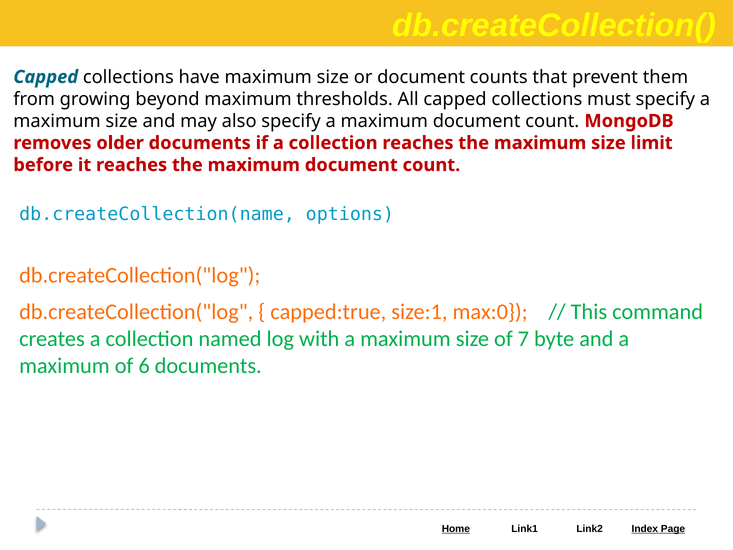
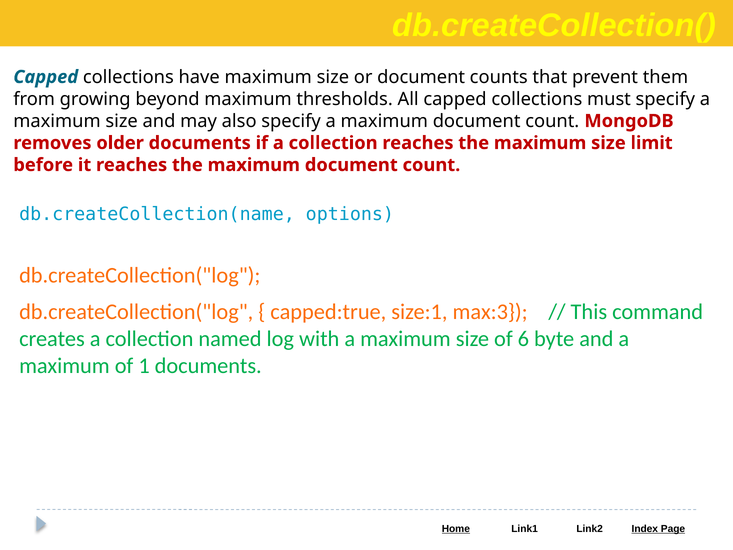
max:0: max:0 -> max:3
7: 7 -> 6
6: 6 -> 1
